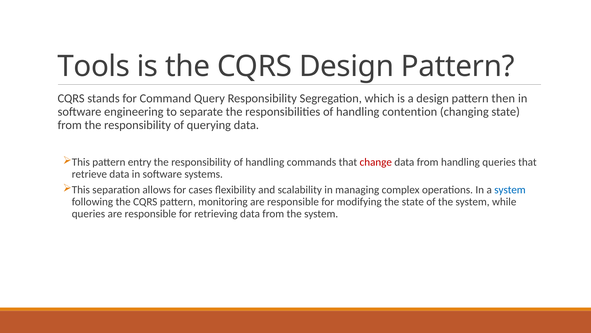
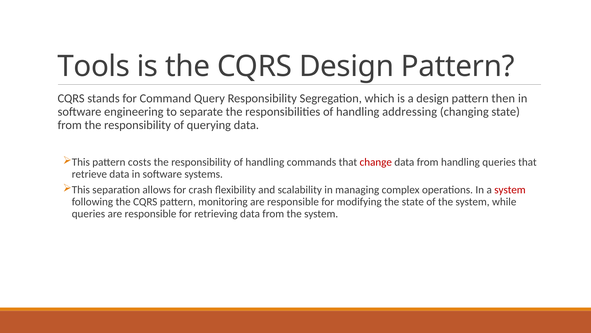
contention: contention -> addressing
entry: entry -> costs
cases: cases -> crash
system at (510, 190) colour: blue -> red
